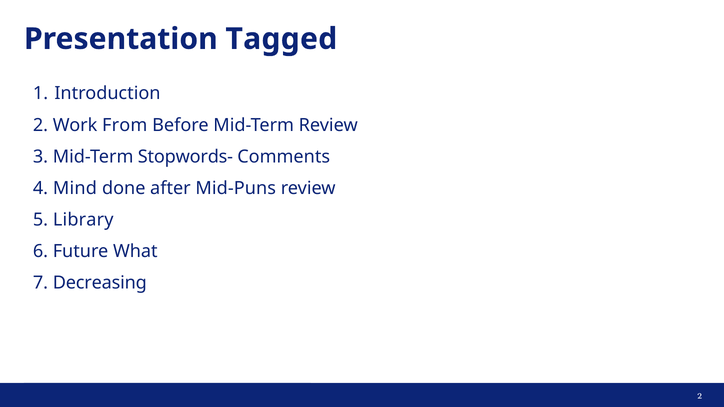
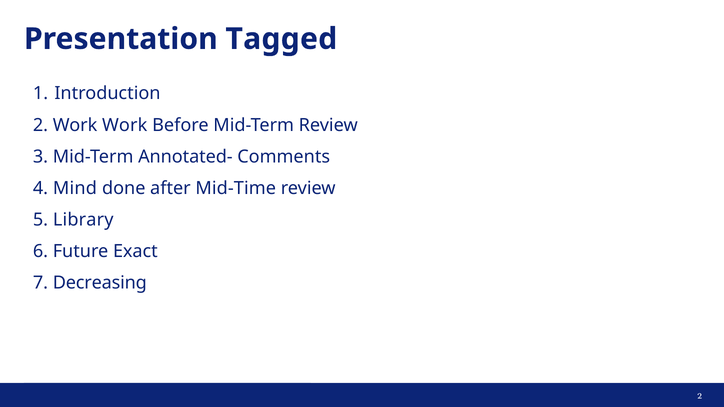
Work From: From -> Work
Stopwords-: Stopwords- -> Annotated-
Mid-Puns: Mid-Puns -> Mid-Time
What: What -> Exact
